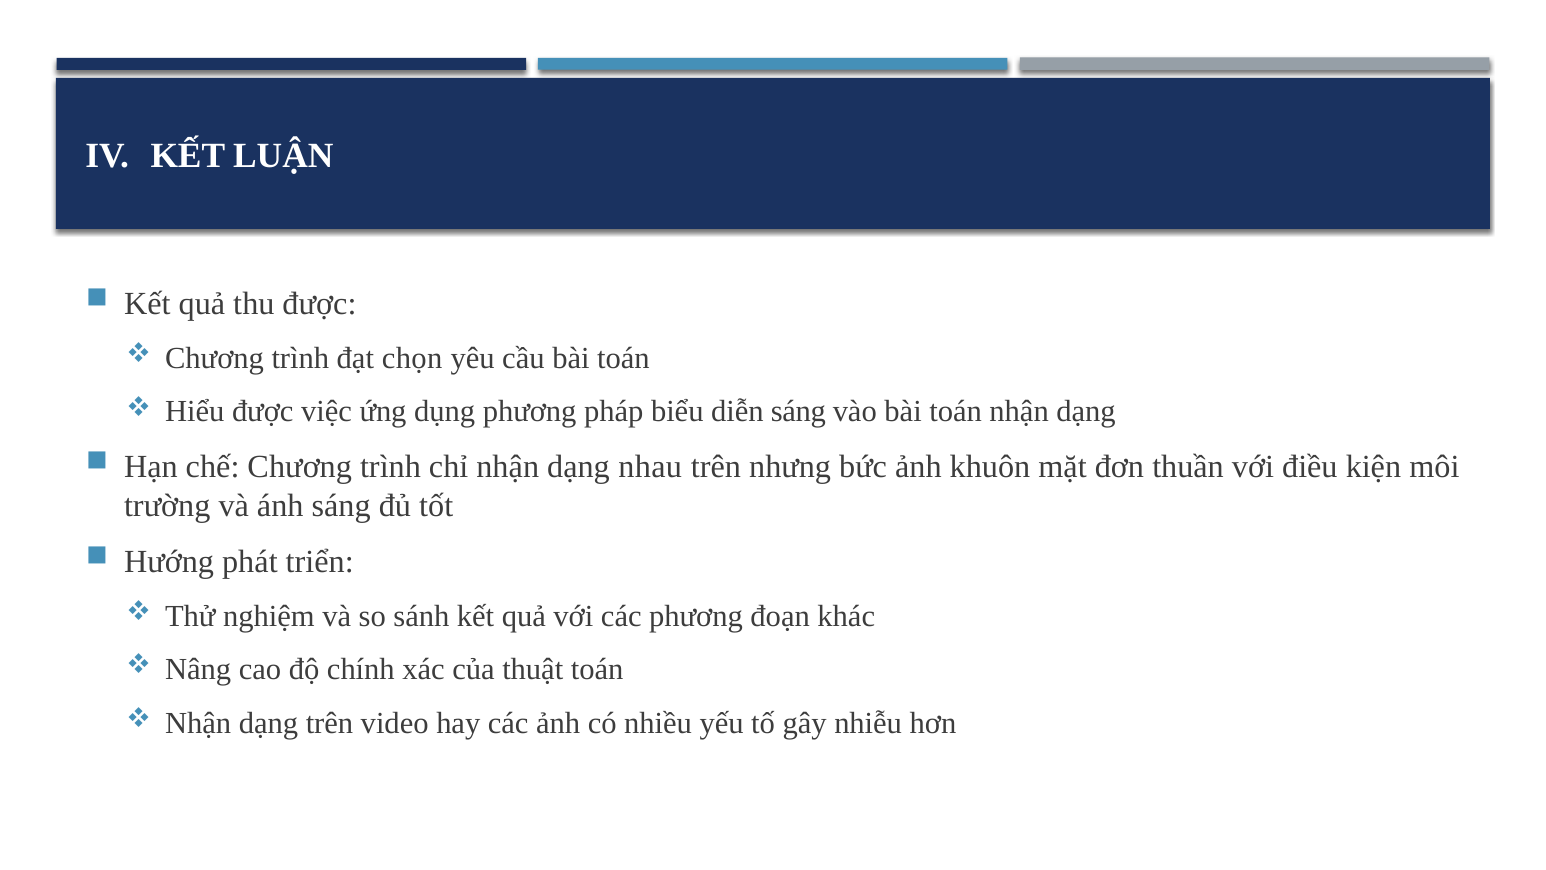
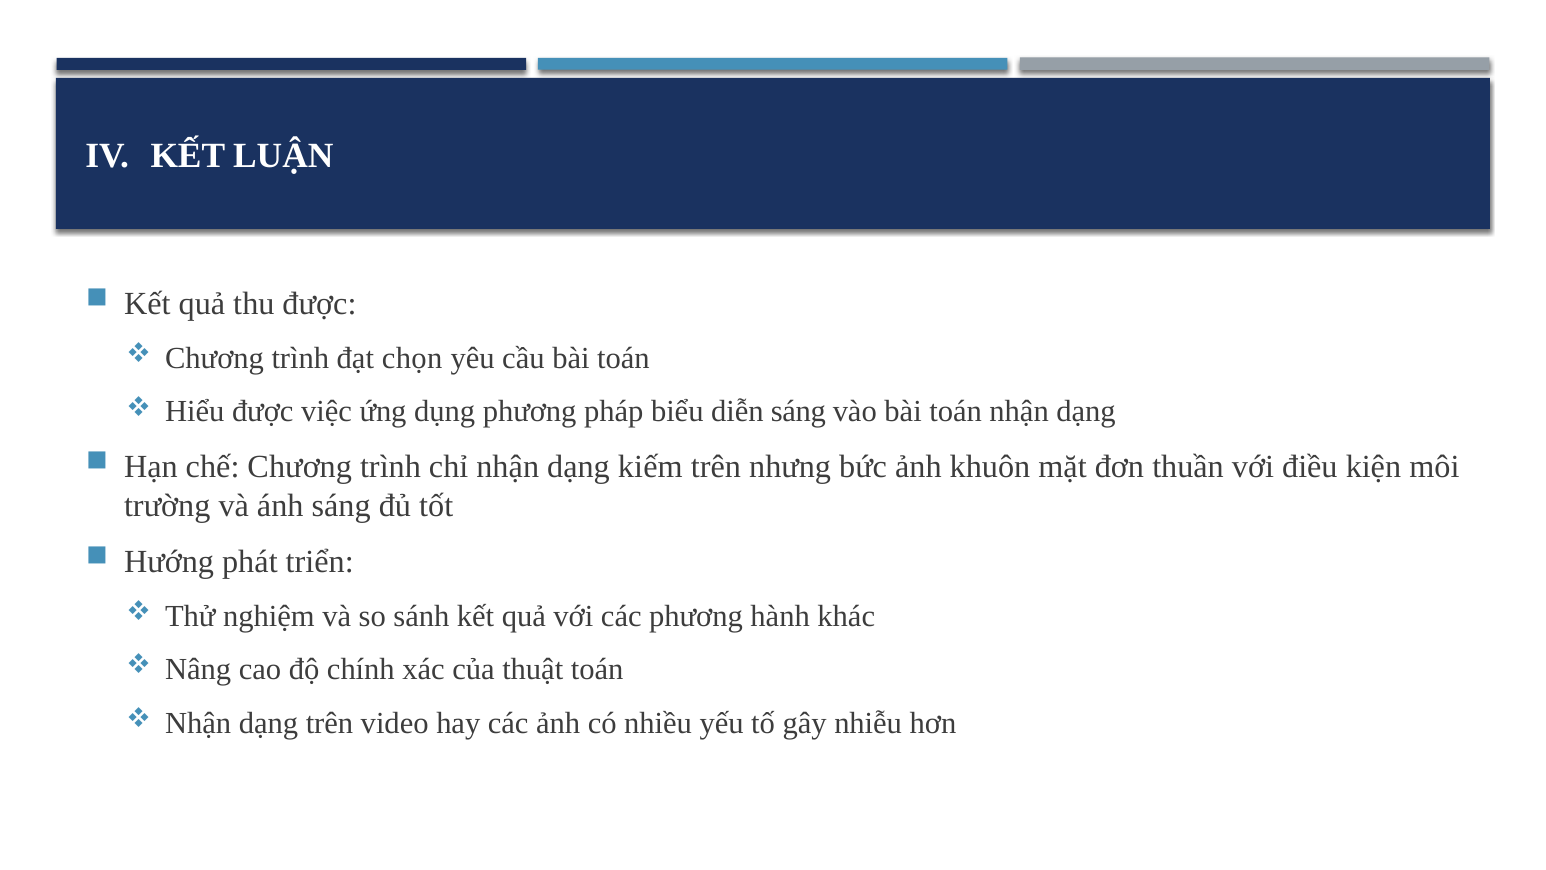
nhau: nhau -> kiếm
đoạn: đoạn -> hành
